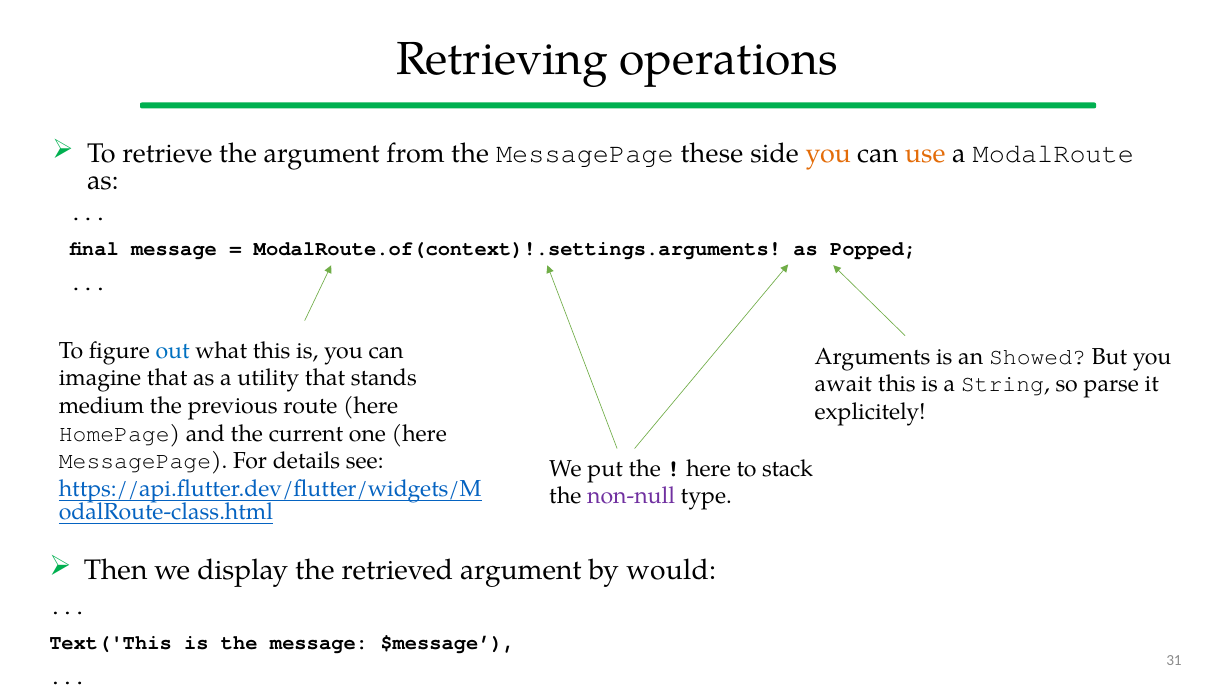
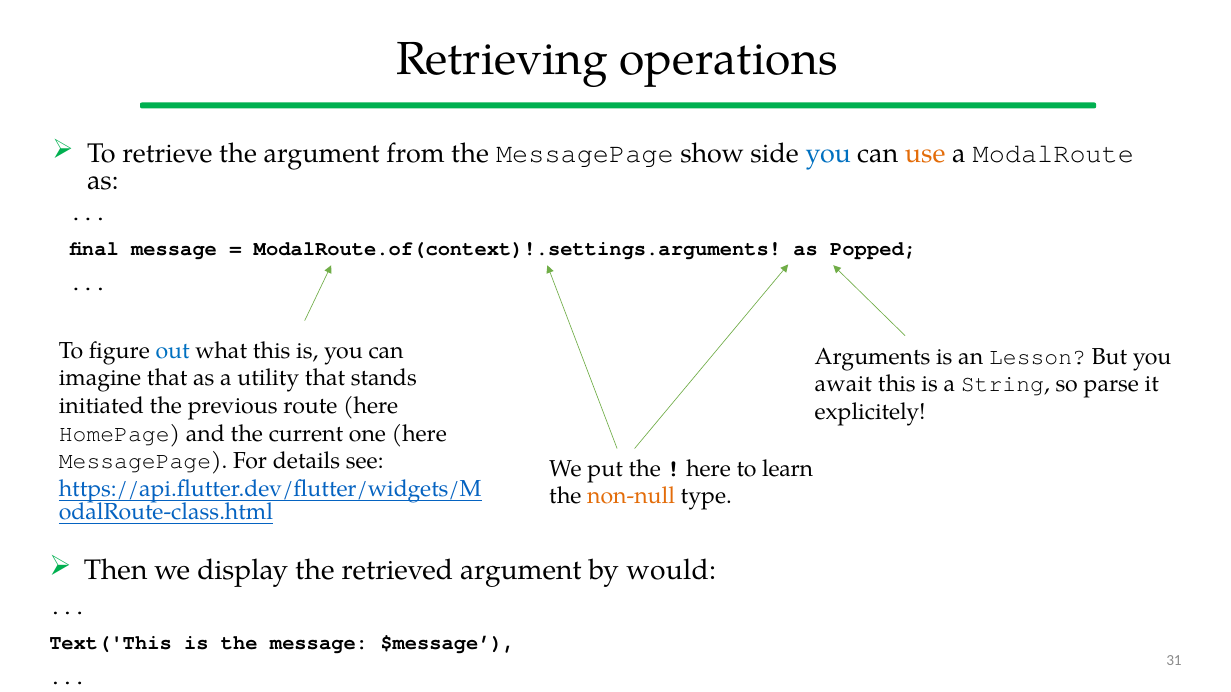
these: these -> show
you at (828, 154) colour: orange -> blue
Showed: Showed -> Lesson
medium: medium -> initiated
stack: stack -> learn
non-null colour: purple -> orange
